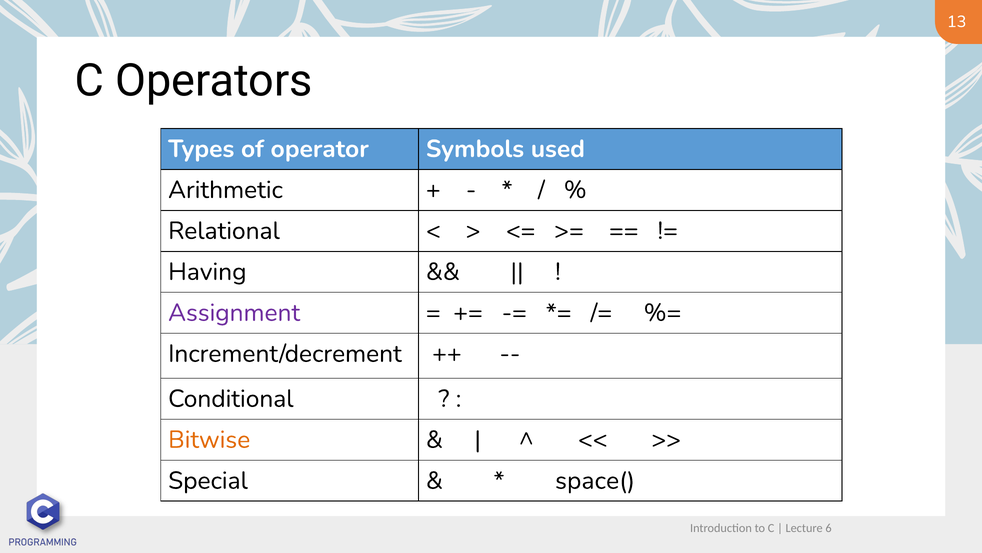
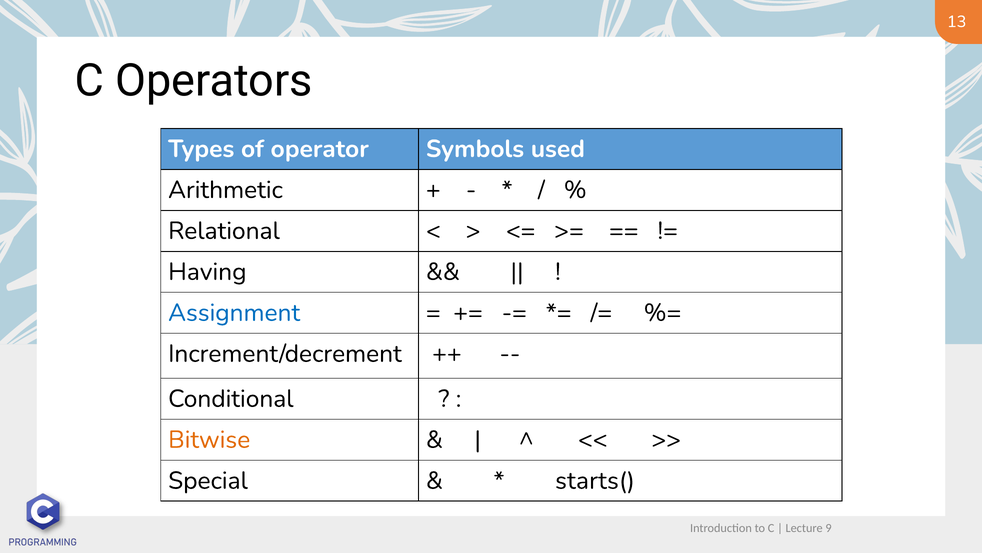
Assignment colour: purple -> blue
space(: space( -> starts(
6: 6 -> 9
